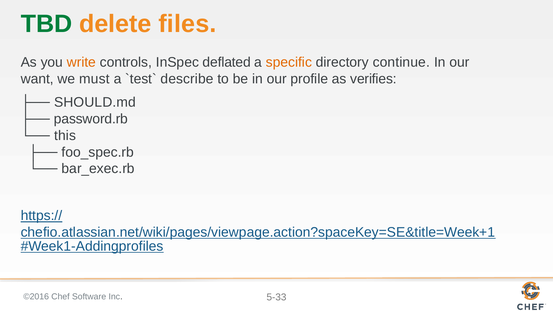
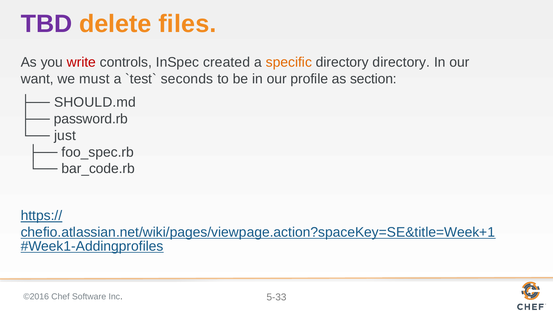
TBD colour: green -> purple
write colour: orange -> red
deflated: deflated -> created
directory continue: continue -> directory
describe: describe -> seconds
verifies: verifies -> section
this: this -> just
bar_exec.rb: bar_exec.rb -> bar_code.rb
